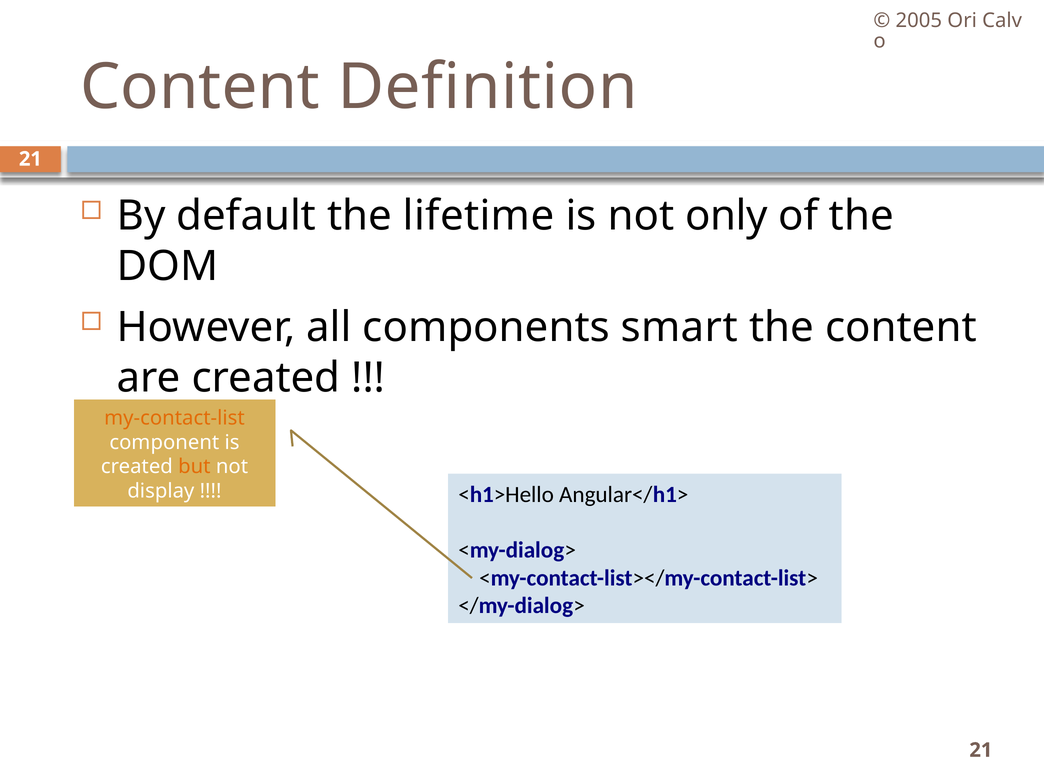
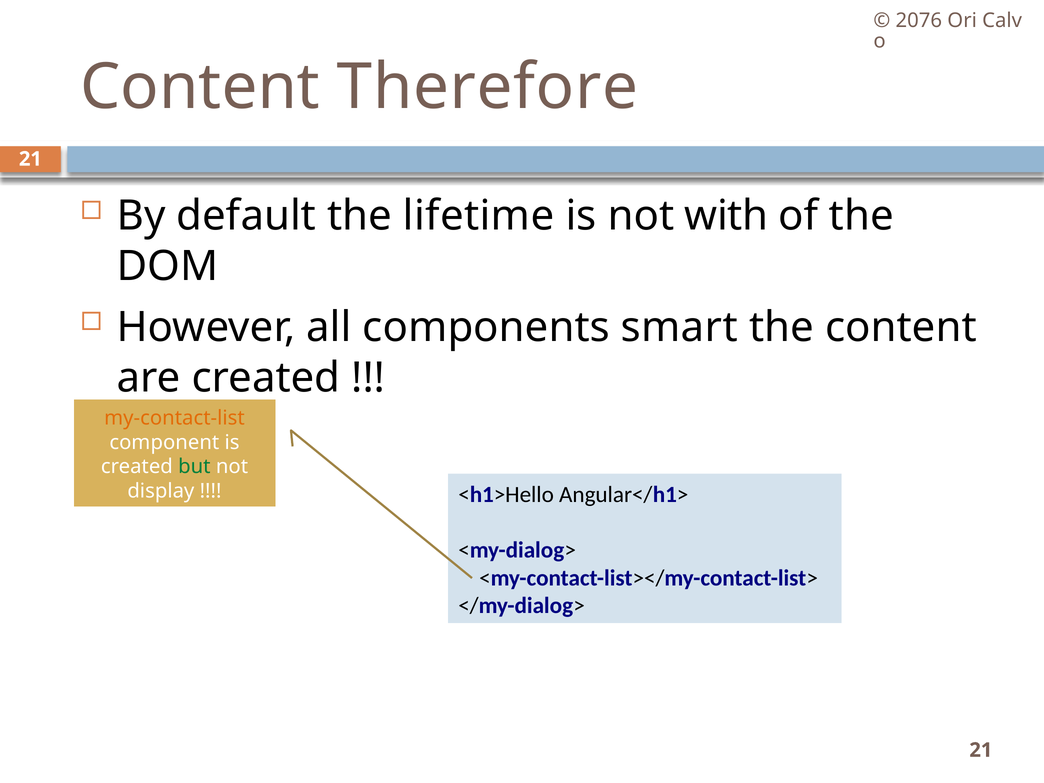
2005: 2005 -> 2076
Definition: Definition -> Therefore
only: only -> with
but colour: orange -> green
